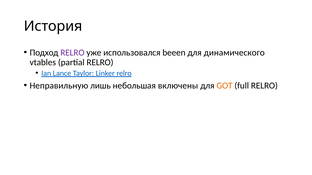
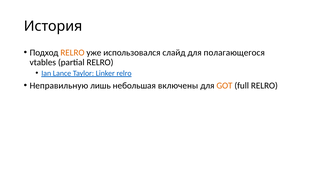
RELRO at (72, 53) colour: purple -> orange
beeen: beeen -> слайд
динамического: динамического -> полагающегося
